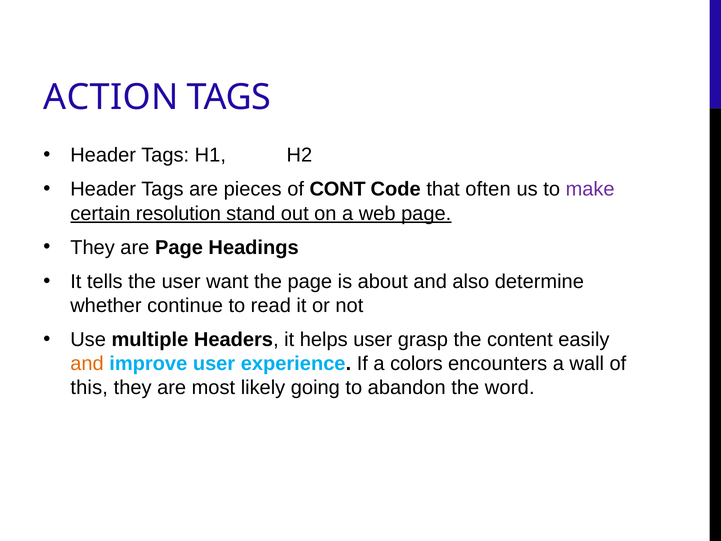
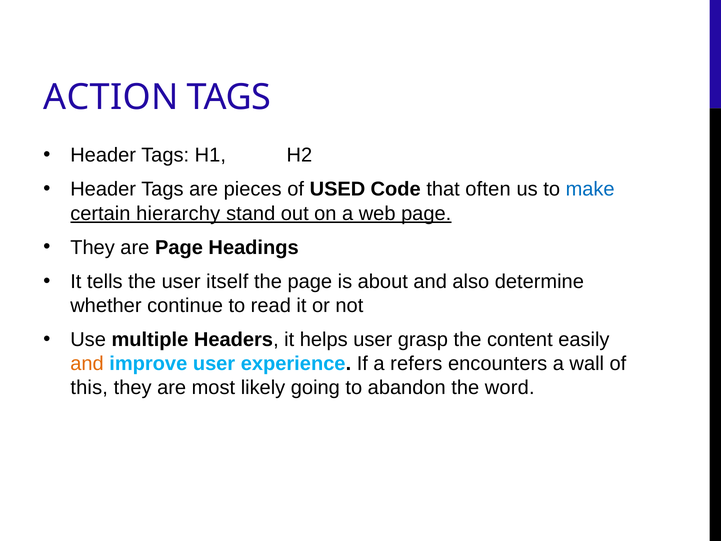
CONT: CONT -> USED
make colour: purple -> blue
resolution: resolution -> hierarchy
want: want -> itself
colors: colors -> refers
